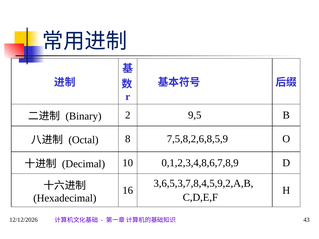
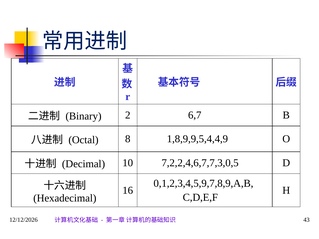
9,5: 9,5 -> 6,7
7,5,8,2,6,8,5,9: 7,5,8,2,6,8,5,9 -> 1,8,9,9,5,4,4,9
0,1,2,3,4,8,6,7,8,9: 0,1,2,3,4,8,6,7,8,9 -> 7,2,2,4,6,7,7,3,0,5
3,6,5,3,7,8,4,5,9,2,A,B: 3,6,5,3,7,8,4,5,9,2,A,B -> 0,1,2,3,4,5,9,7,8,9,A,B
